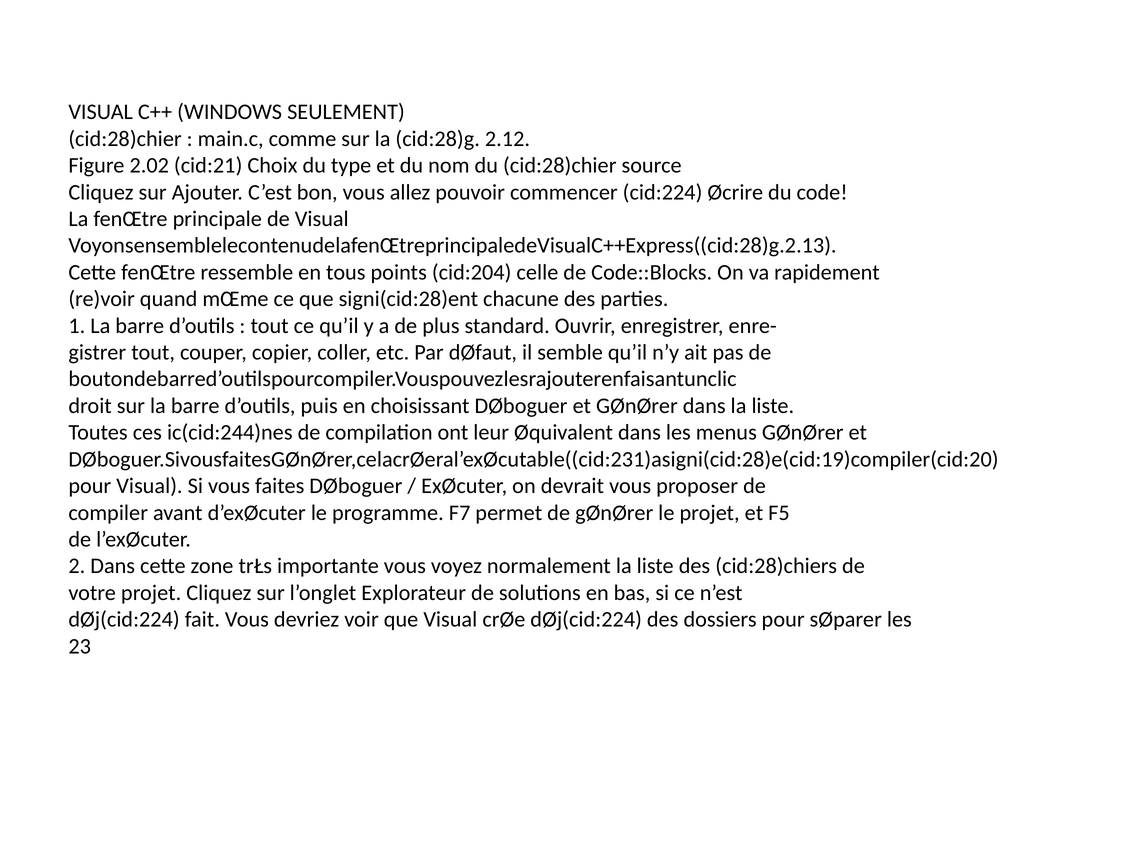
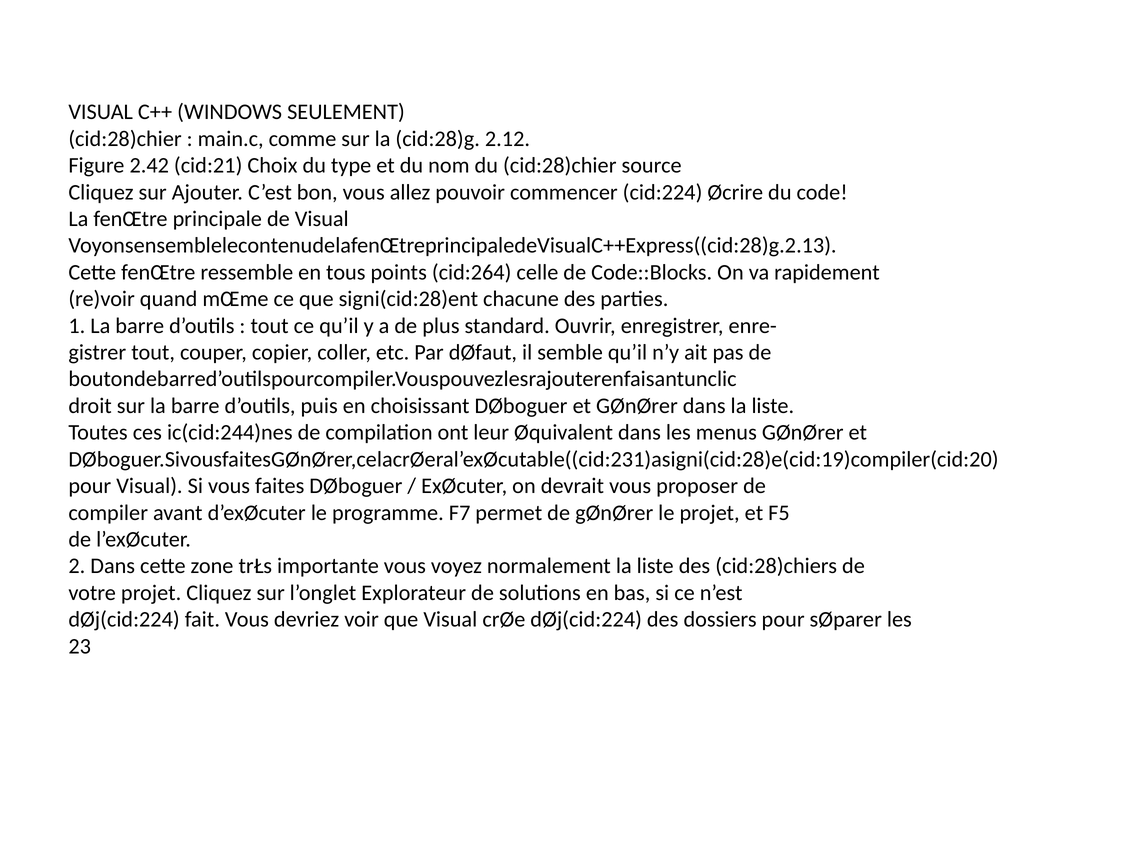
2.02: 2.02 -> 2.42
cid:204: cid:204 -> cid:264
